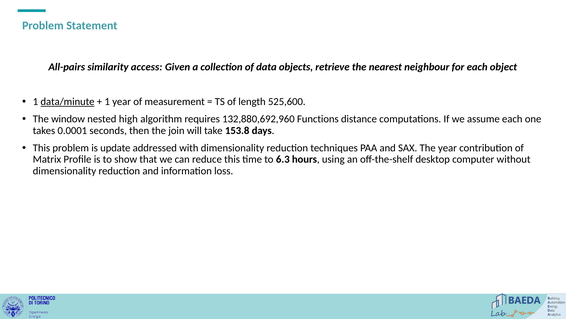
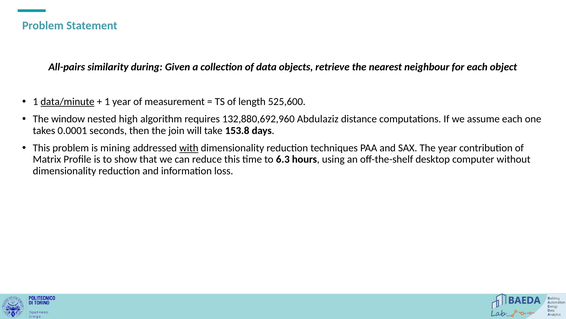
access: access -> during
Functions: Functions -> Abdulaziz
update: update -> mining
with underline: none -> present
